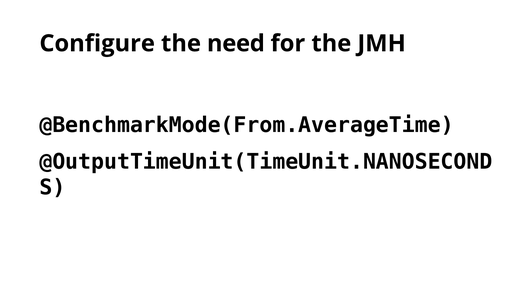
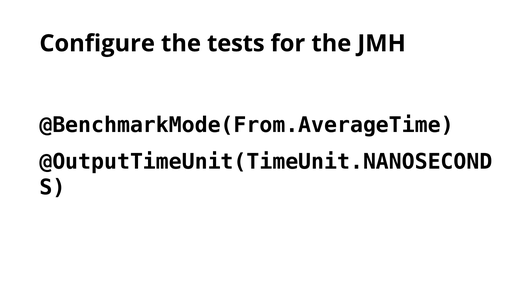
need: need -> tests
